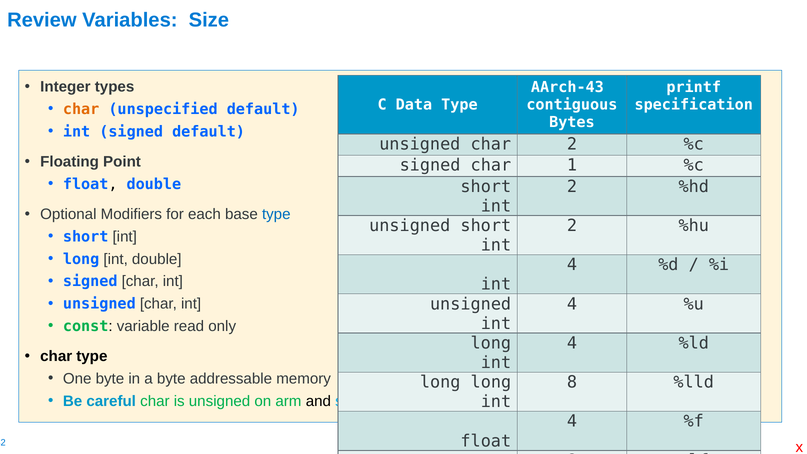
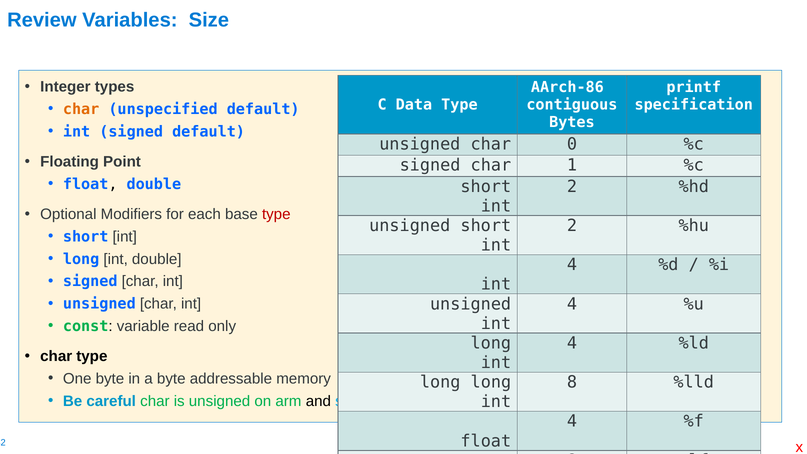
AArch-43: AArch-43 -> AArch-86
char 2: 2 -> 0
type at (276, 214) colour: blue -> red
